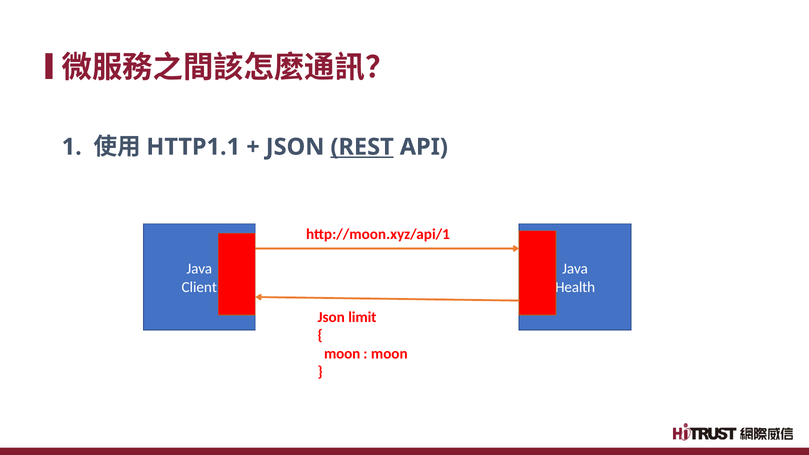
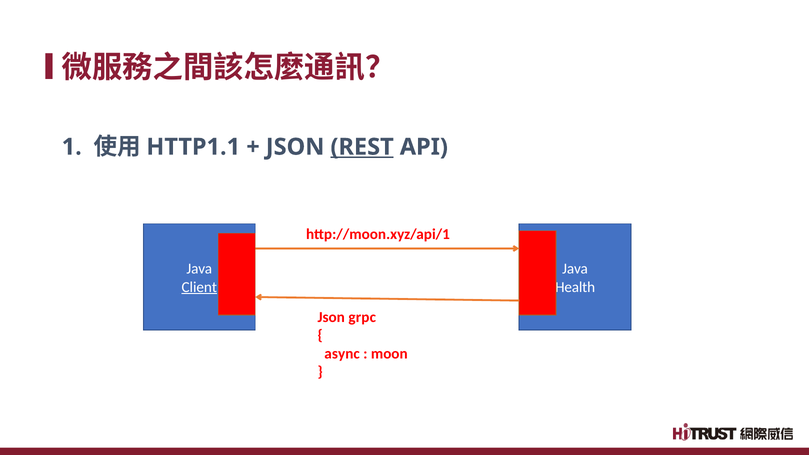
Client underline: none -> present
limit: limit -> grpc
moon at (342, 354): moon -> async
